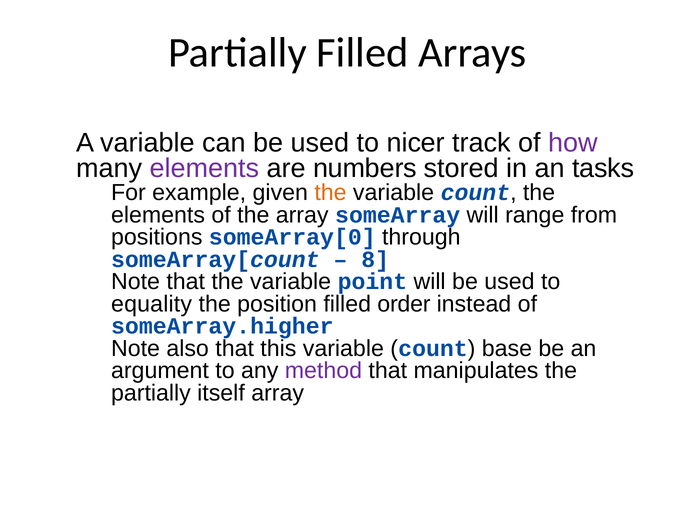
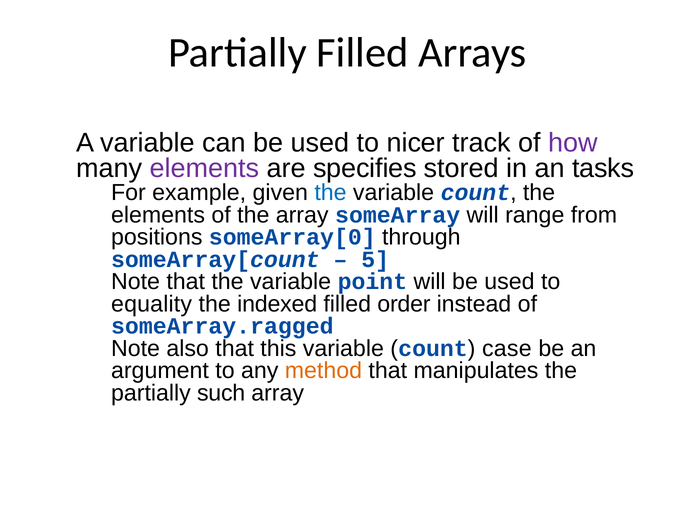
numbers: numbers -> specifies
the at (331, 193) colour: orange -> blue
8: 8 -> 5
position: position -> indexed
someArray.higher: someArray.higher -> someArray.ragged
base: base -> case
method colour: purple -> orange
itself: itself -> such
